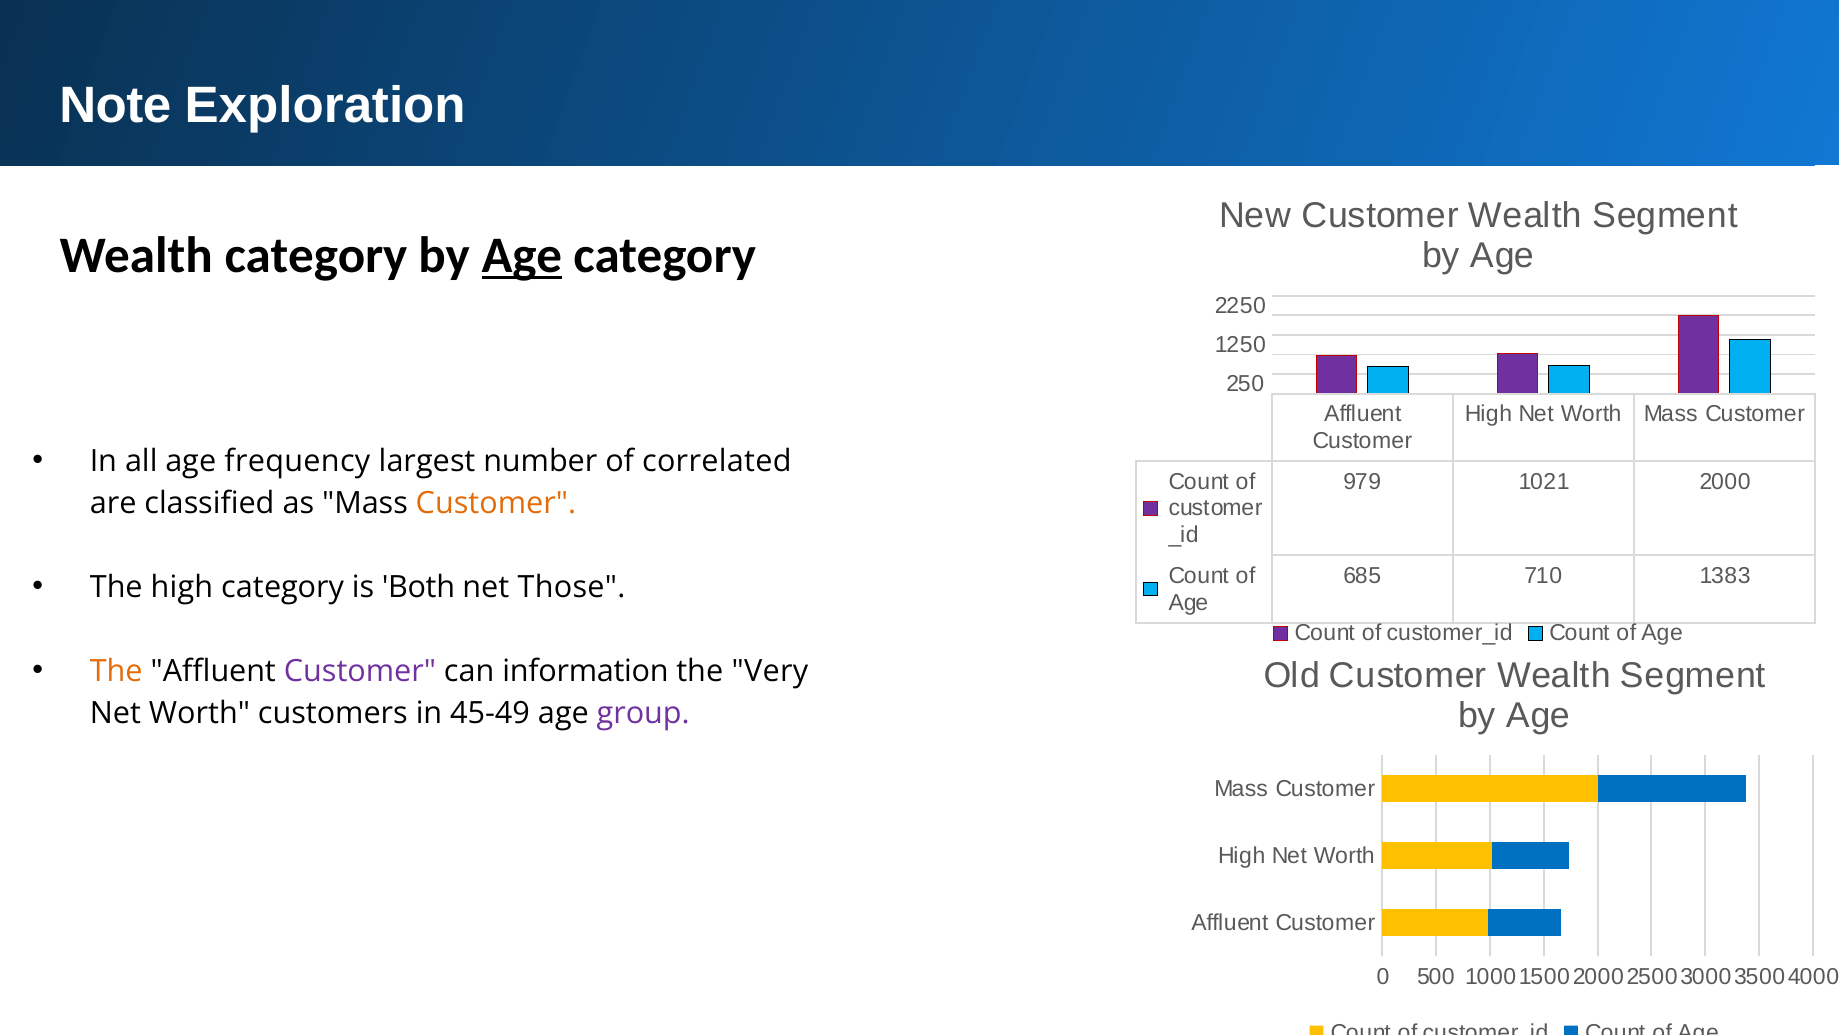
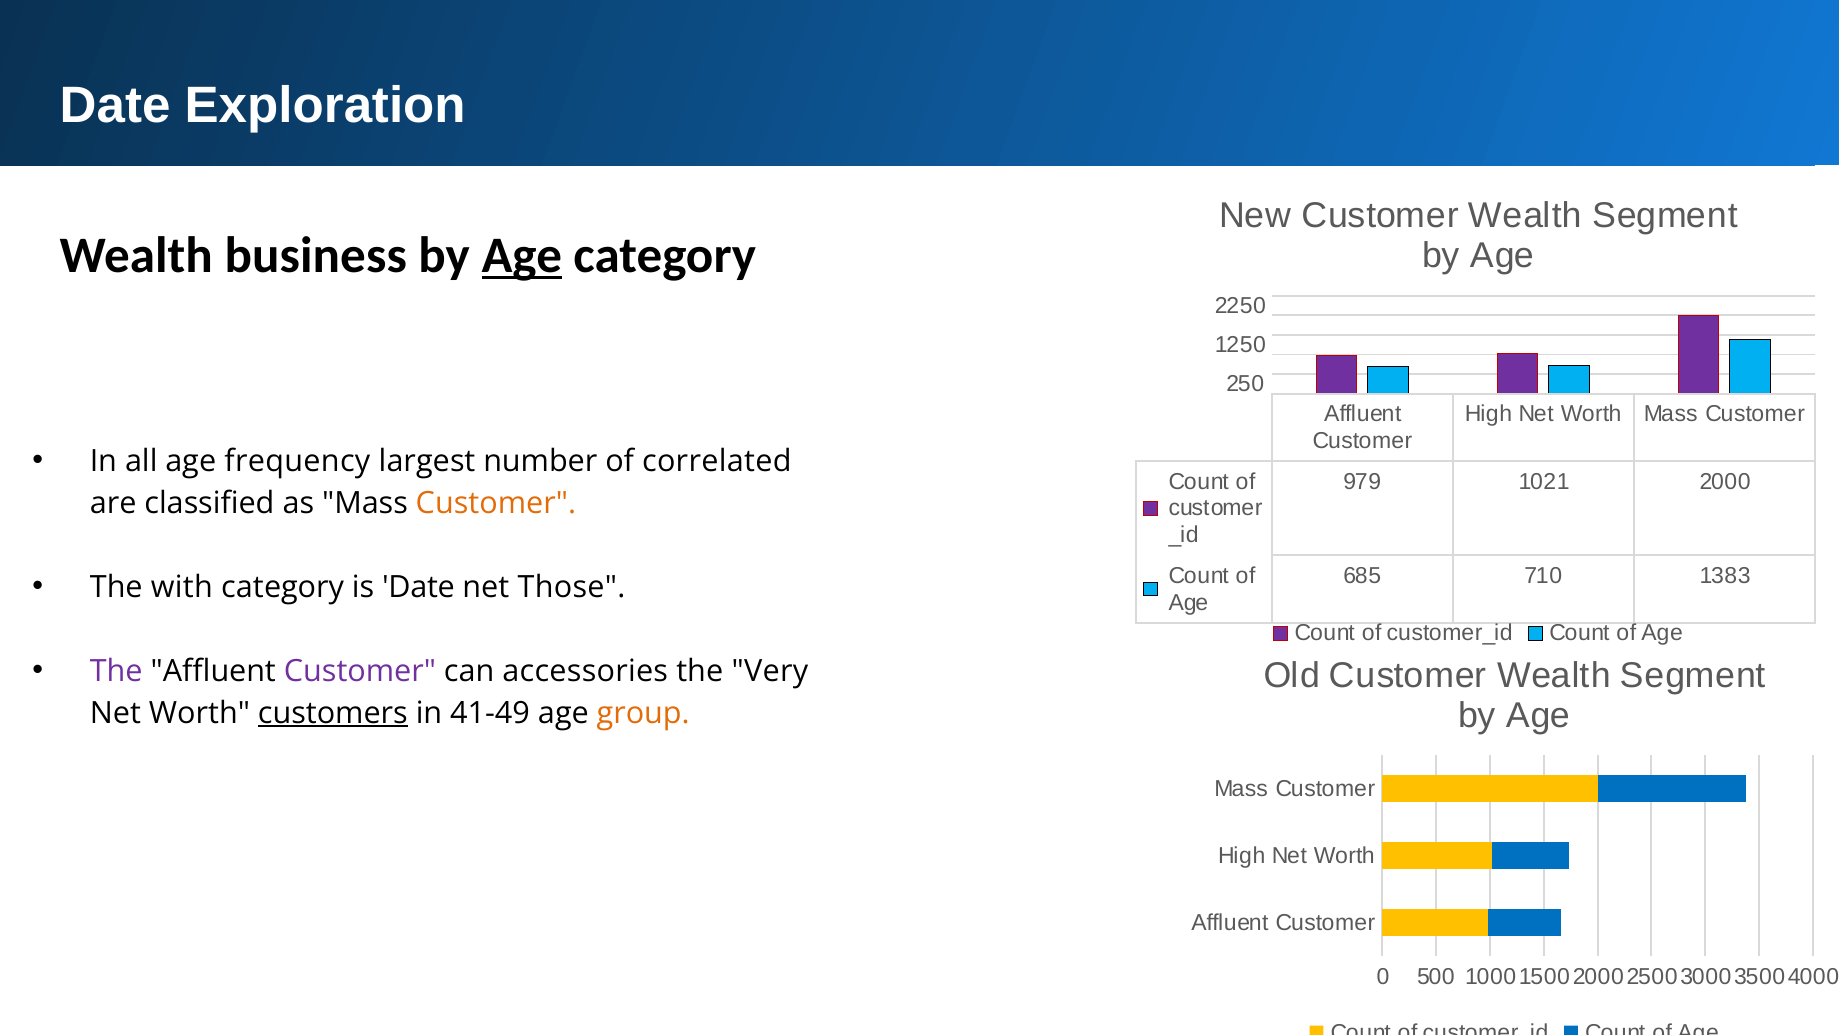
Note at (115, 106): Note -> Date
Wealth category: category -> business
The high: high -> with
is Both: Both -> Date
The at (116, 671) colour: orange -> purple
information: information -> accessories
customers underline: none -> present
45-49: 45-49 -> 41-49
group colour: purple -> orange
